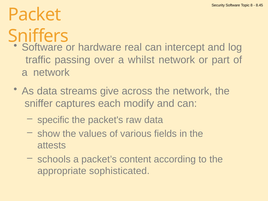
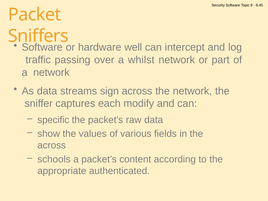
real: real -> well
give: give -> sign
attests at (52, 145): attests -> across
sophisticated: sophisticated -> authenticated
